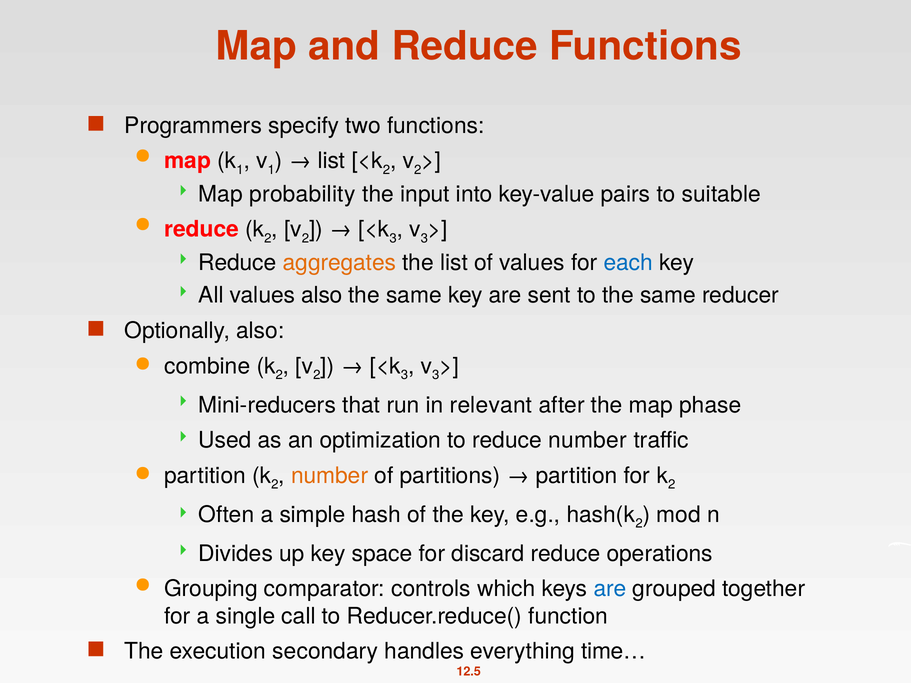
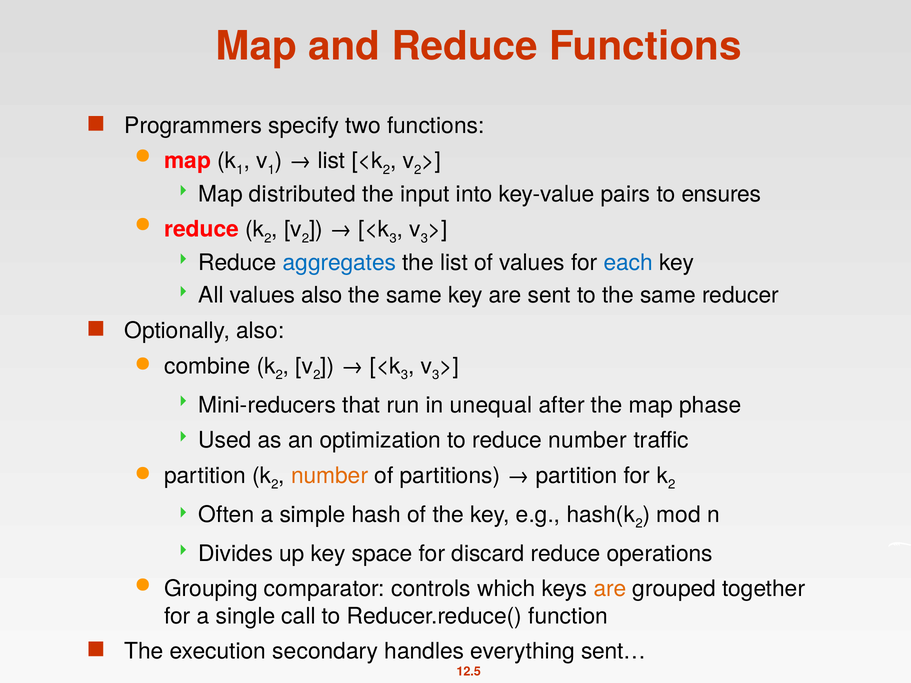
probability: probability -> distributed
suitable: suitable -> ensures
aggregates colour: orange -> blue
relevant: relevant -> unequal
are at (610, 589) colour: blue -> orange
time…: time… -> sent…
